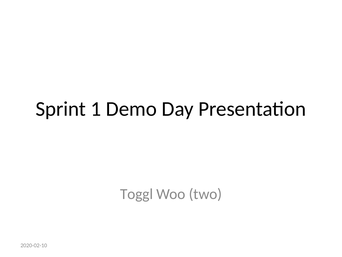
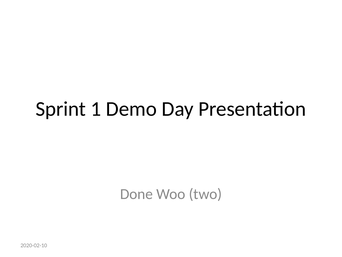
Toggl: Toggl -> Done
